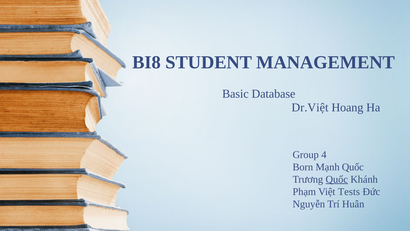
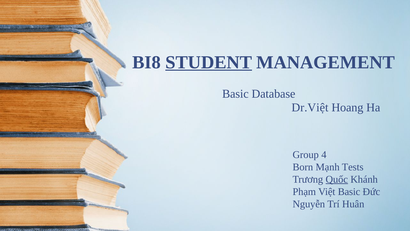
STUDENT underline: none -> present
Mạnh Quốc: Quốc -> Tests
Việt Tests: Tests -> Basic
